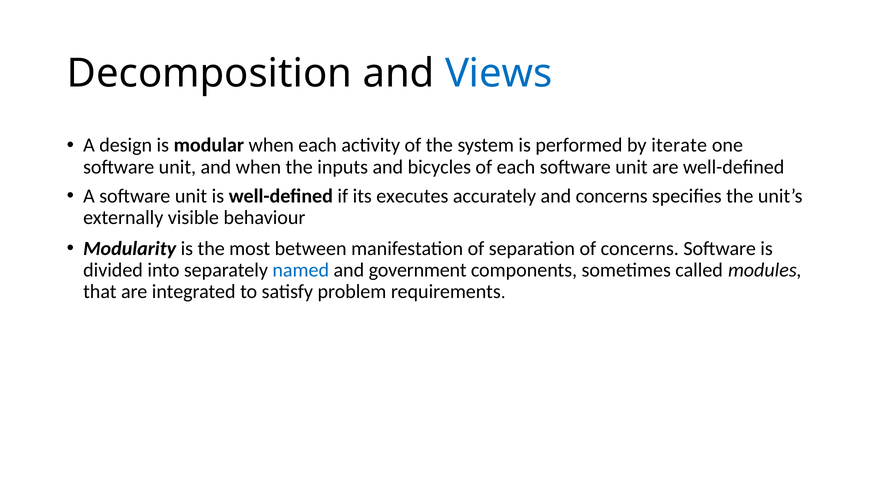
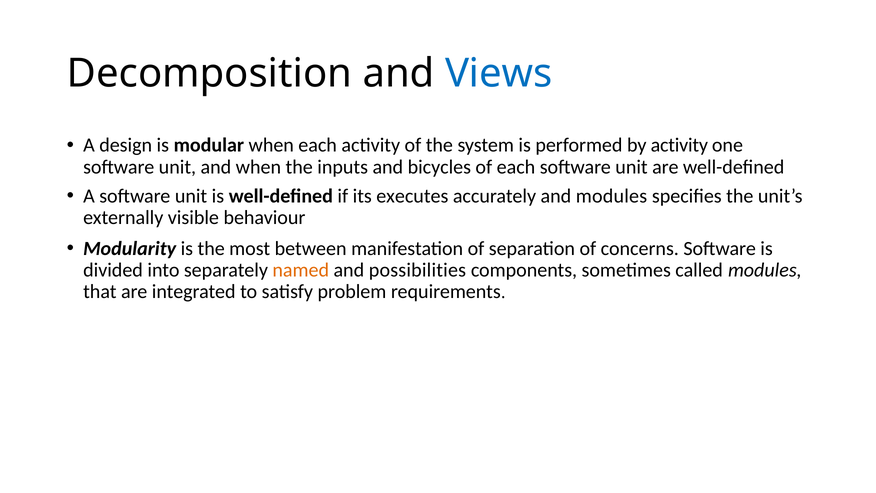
by iterate: iterate -> activity
and concerns: concerns -> modules
named colour: blue -> orange
government: government -> possibilities
